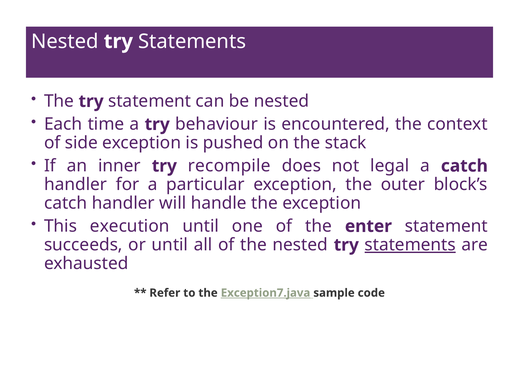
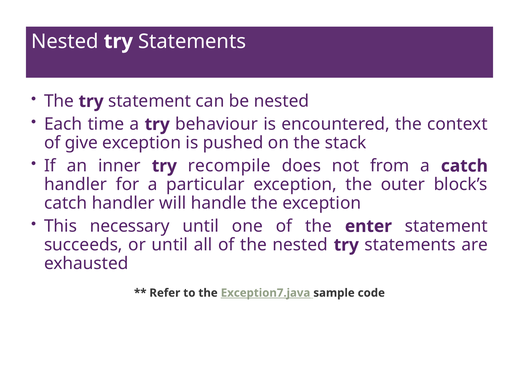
side: side -> give
legal: legal -> from
execution: execution -> necessary
statements at (410, 245) underline: present -> none
